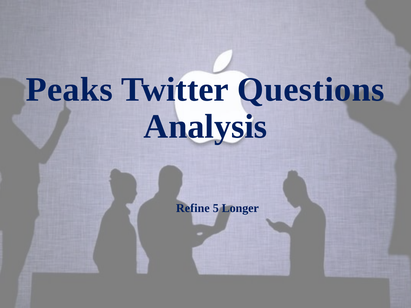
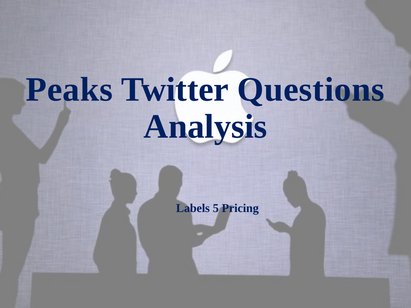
Refine: Refine -> Labels
Longer: Longer -> Pricing
